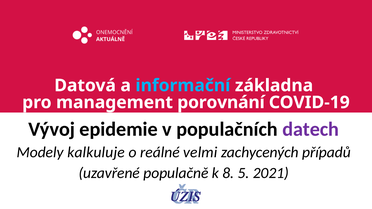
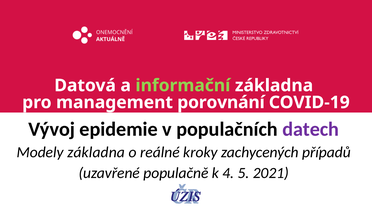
informační colour: light blue -> light green
Modely kalkuluje: kalkuluje -> základna
velmi: velmi -> kroky
8: 8 -> 4
